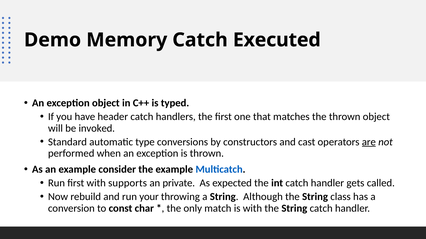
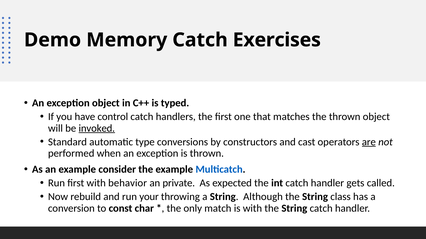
Executed: Executed -> Exercises
header: header -> control
invoked underline: none -> present
supports: supports -> behavior
